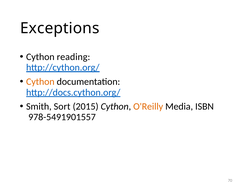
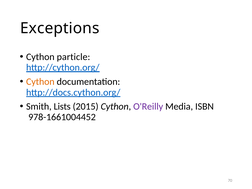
reading: reading -> particle
Sort: Sort -> Lists
O'Reilly colour: orange -> purple
978-5491901557: 978-5491901557 -> 978-1661004452
